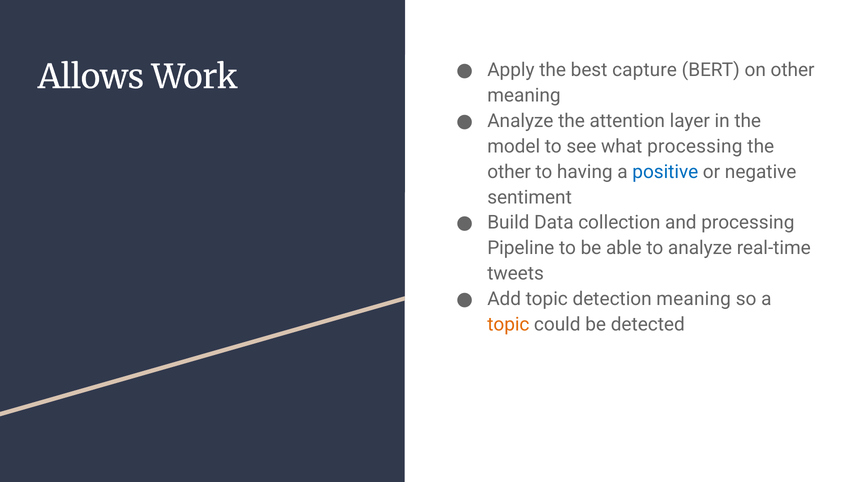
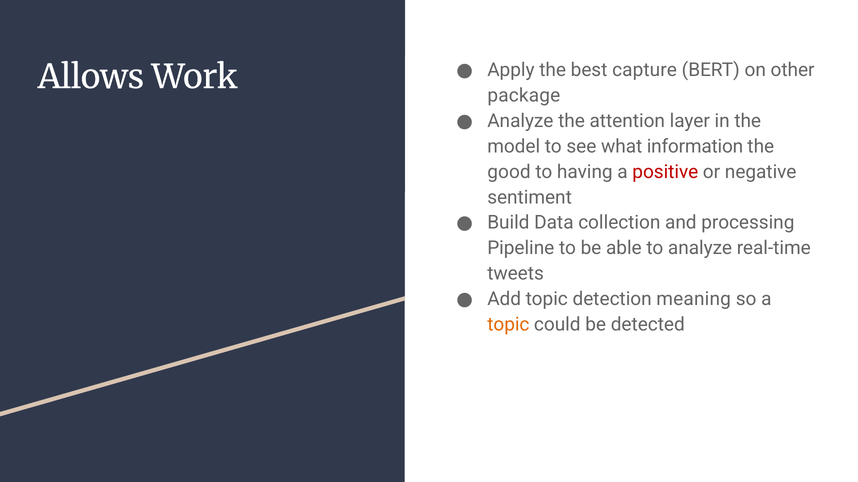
meaning at (524, 96): meaning -> package
what processing: processing -> information
other at (509, 172): other -> good
positive colour: blue -> red
